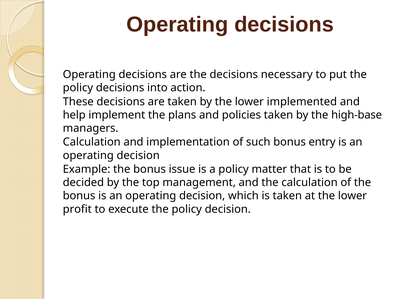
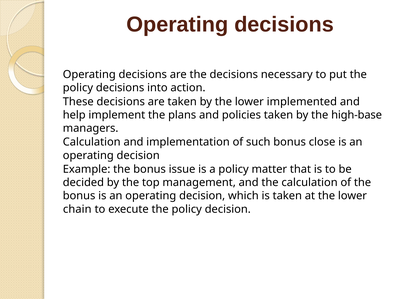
entry: entry -> close
profit: profit -> chain
